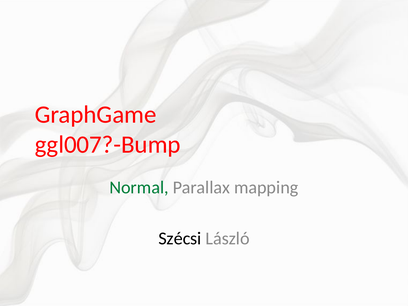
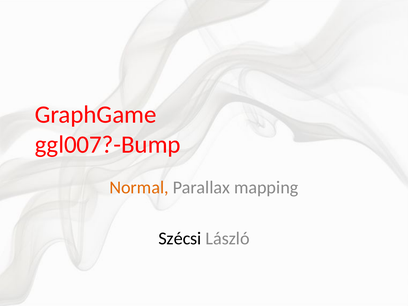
Normal colour: green -> orange
